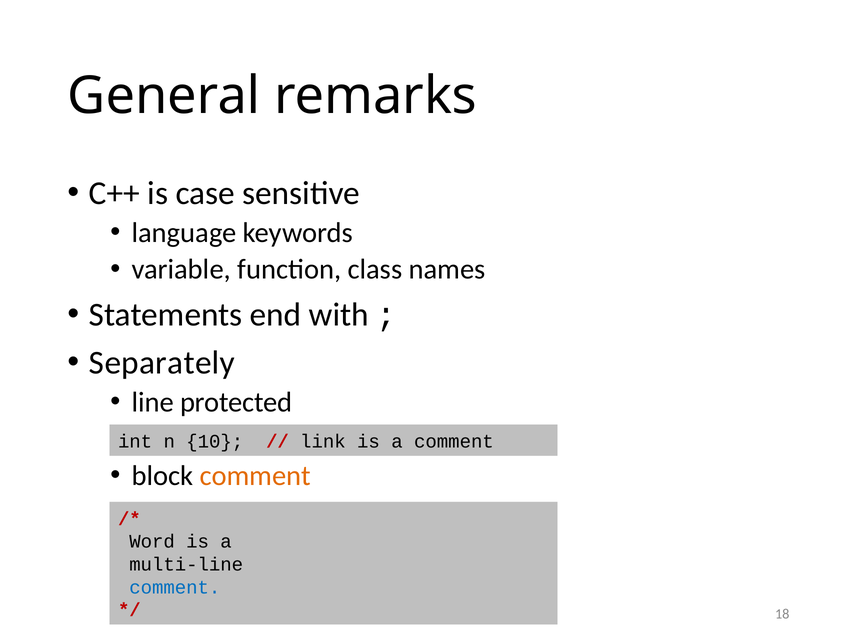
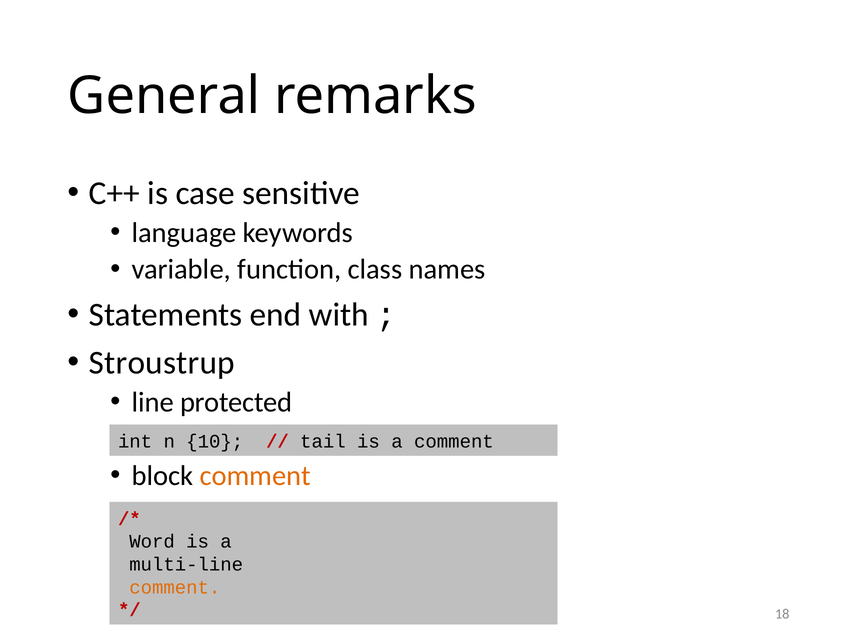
Separately: Separately -> Stroustrup
link: link -> tail
comment at (175, 587) colour: blue -> orange
